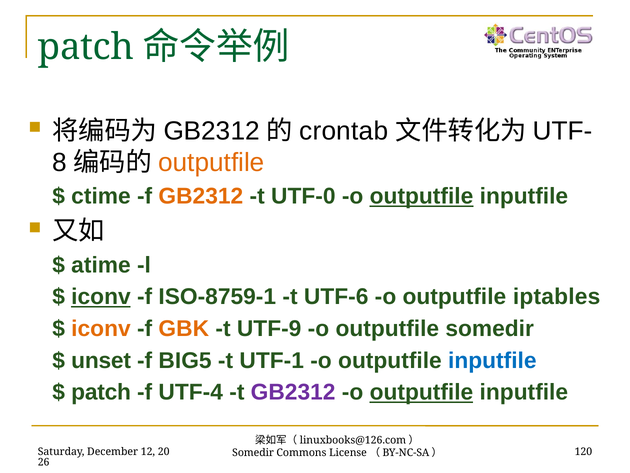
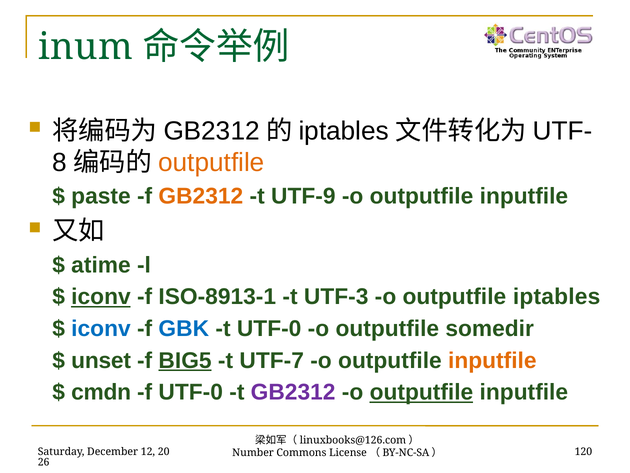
patch at (86, 47): patch -> inum
crontab at (344, 131): crontab -> iptables
ctime: ctime -> paste
UTF-0: UTF-0 -> UTF-9
outputfile at (422, 196) underline: present -> none
ISO-8759-1: ISO-8759-1 -> ISO-8913-1
UTF-6: UTF-6 -> UTF-3
iconv at (101, 328) colour: orange -> blue
GBK colour: orange -> blue
t UTF-9: UTF-9 -> UTF-0
BIG5 underline: none -> present
UTF-1: UTF-1 -> UTF-7
inputfile at (492, 360) colour: blue -> orange
patch at (101, 392): patch -> cmdn
f UTF-4: UTF-4 -> UTF-0
Somedir at (253, 452): Somedir -> Number
